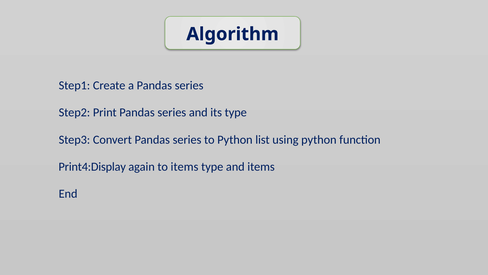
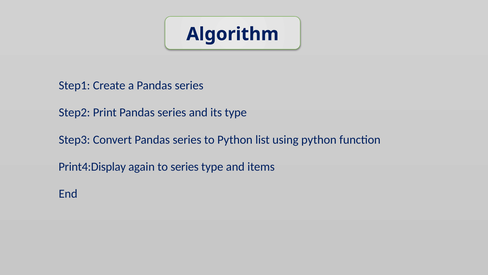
to items: items -> series
